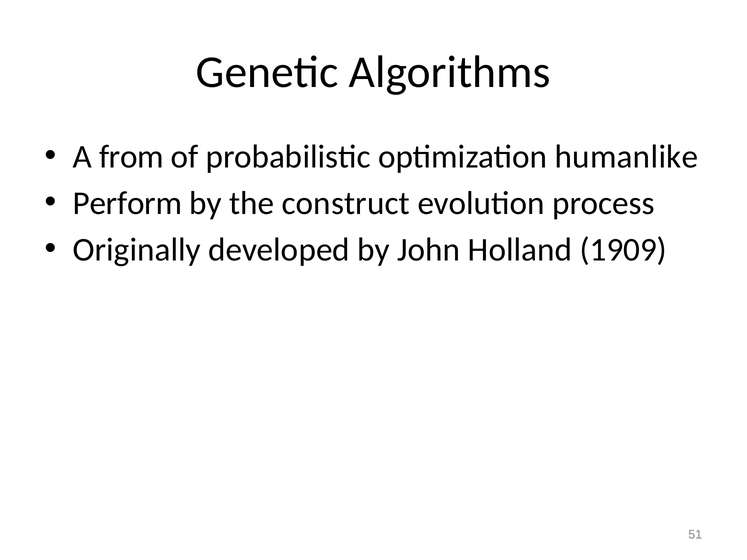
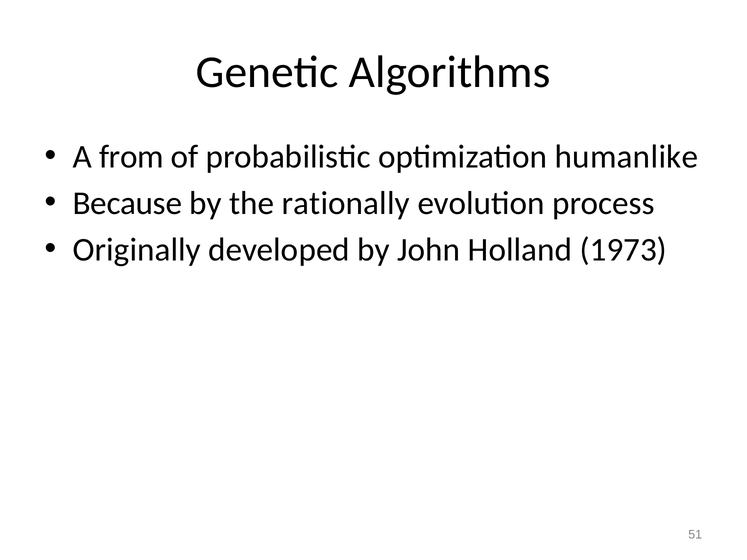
Perform: Perform -> Because
construct: construct -> rationally
1909: 1909 -> 1973
